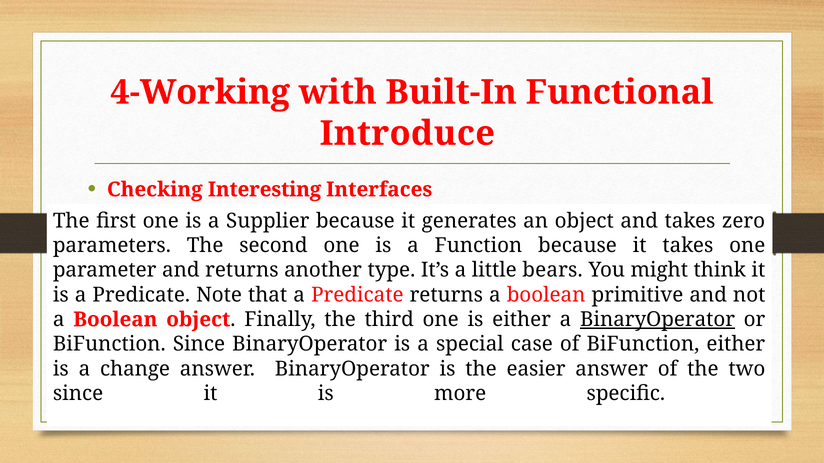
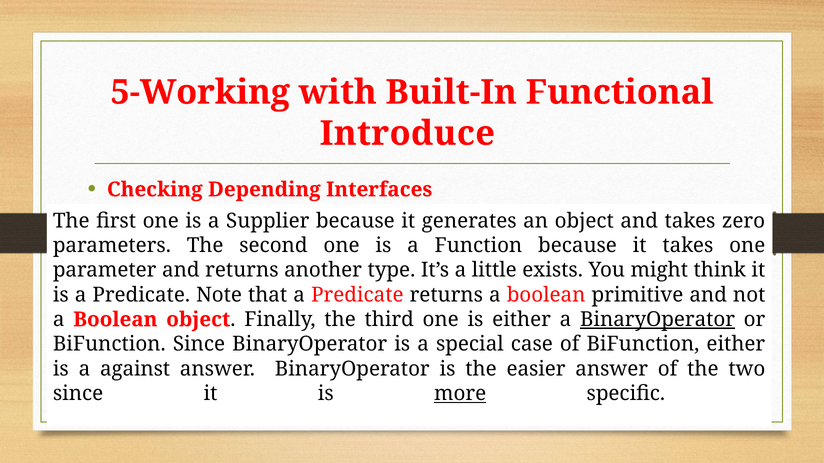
4-Working: 4-Working -> 5-Working
Interesting: Interesting -> Depending
bears: bears -> exists
change: change -> against
more underline: none -> present
